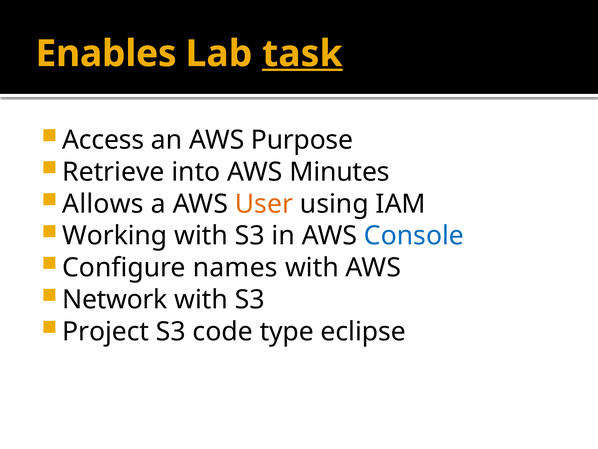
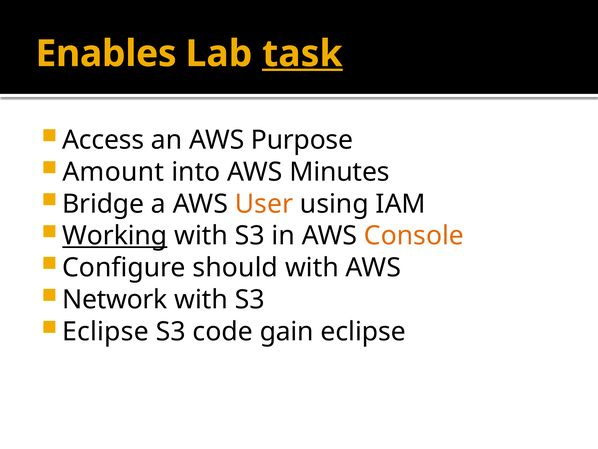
Retrieve: Retrieve -> Amount
Allows: Allows -> Bridge
Working underline: none -> present
Console colour: blue -> orange
names: names -> should
Project at (106, 331): Project -> Eclipse
type: type -> gain
